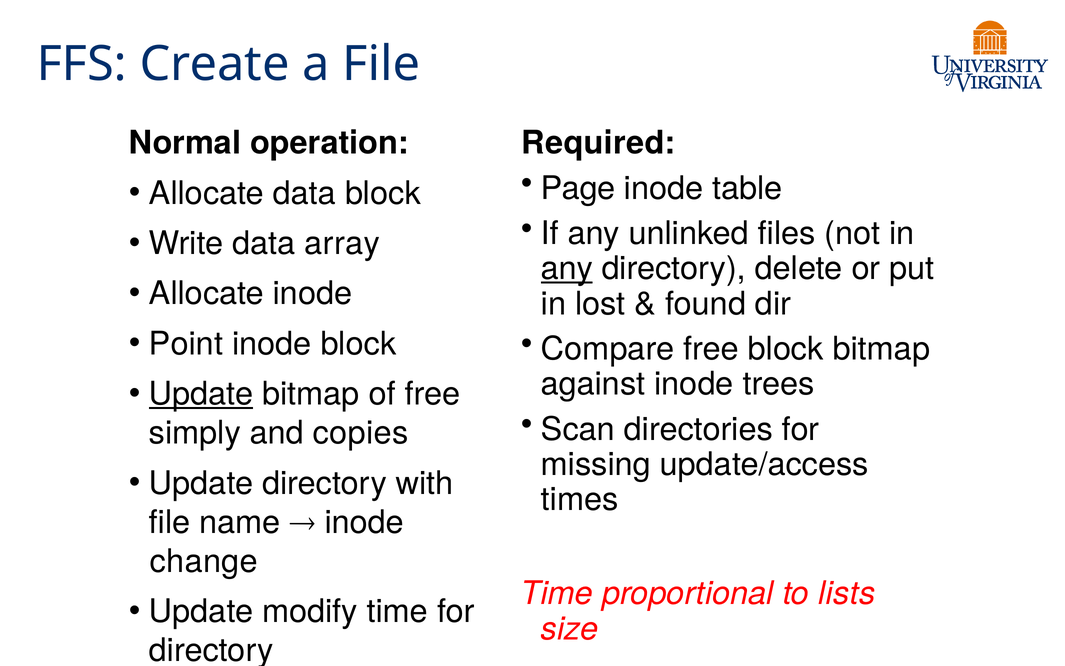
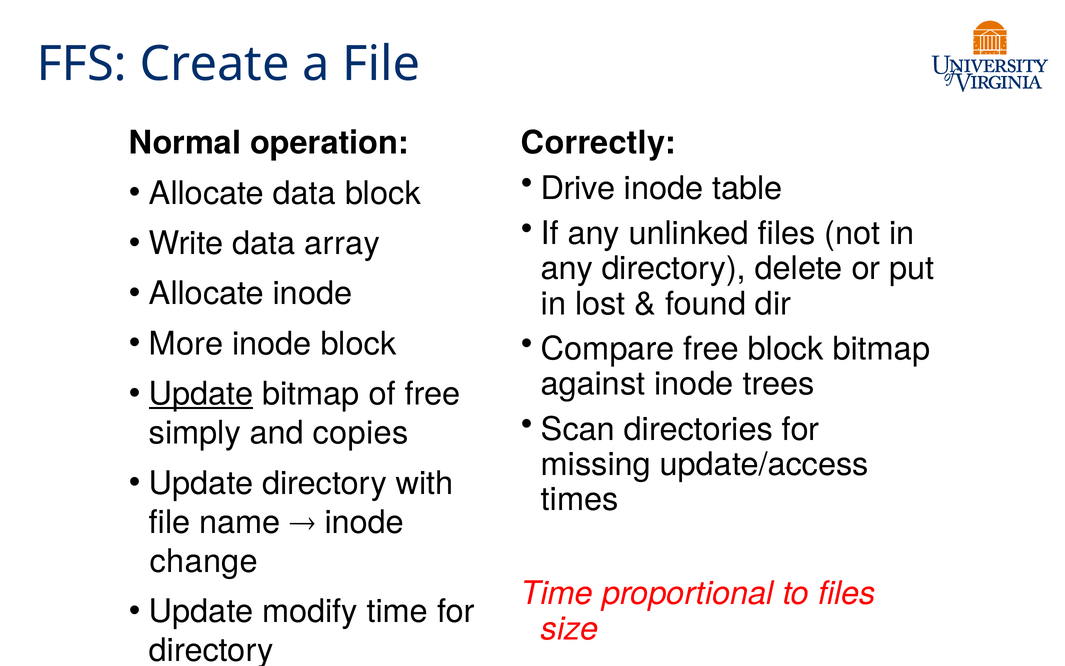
Required: Required -> Correctly
Page: Page -> Drive
any at (567, 269) underline: present -> none
Point: Point -> More
to lists: lists -> files
